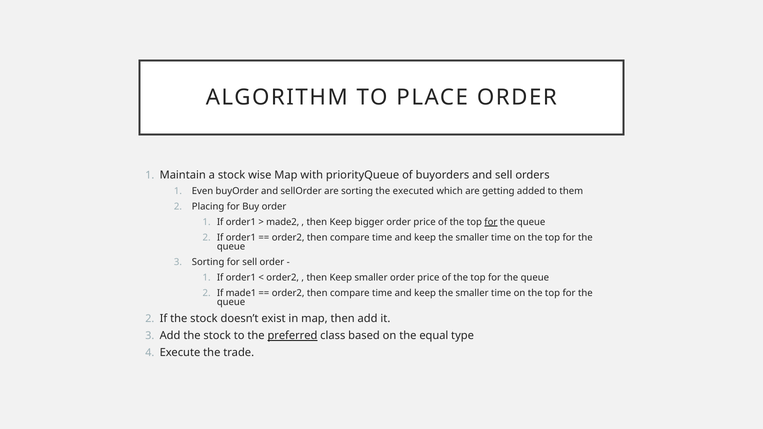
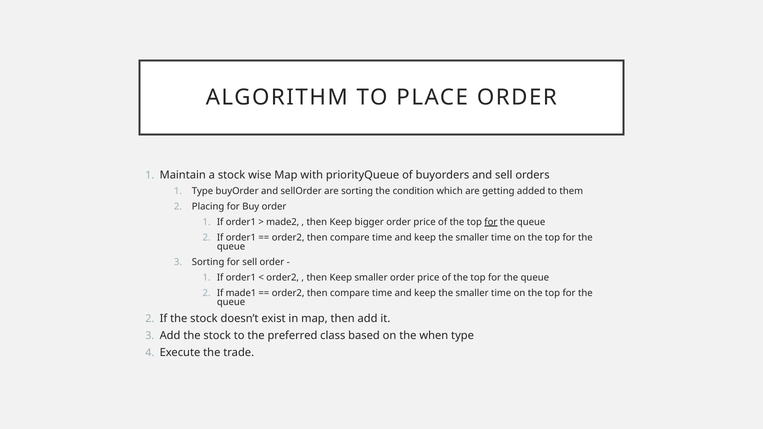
Even at (203, 191): Even -> Type
executed: executed -> condition
preferred underline: present -> none
equal: equal -> when
